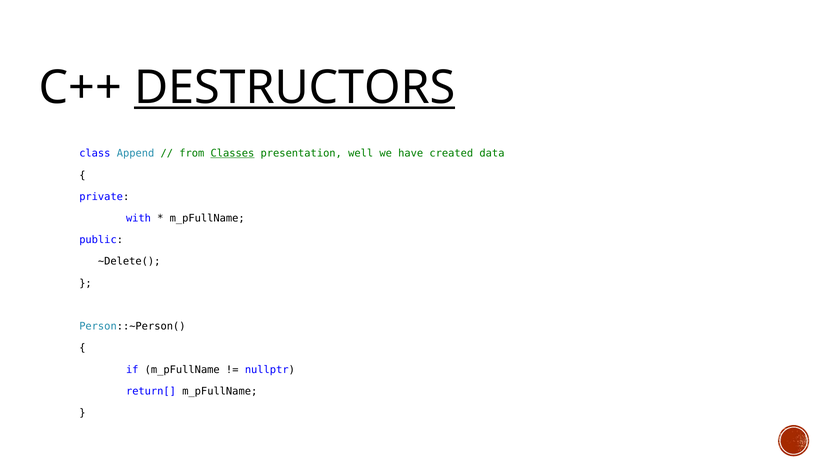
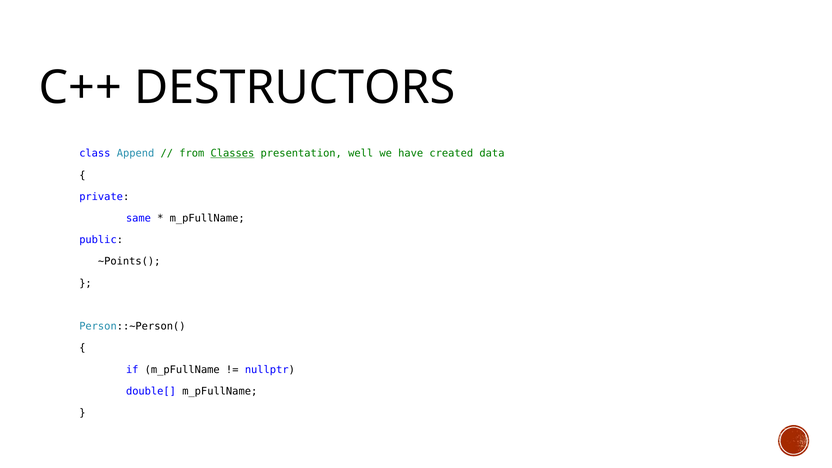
DESTRUCTORS underline: present -> none
with: with -> same
~Delete(: ~Delete( -> ~Points(
return[: return[ -> double[
